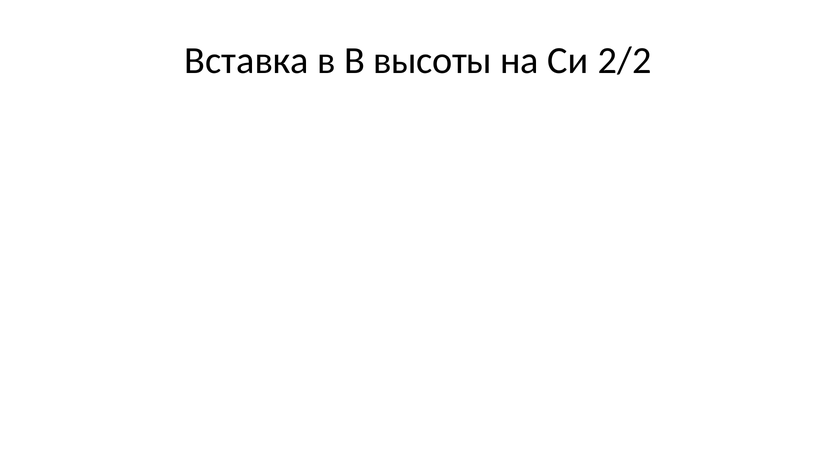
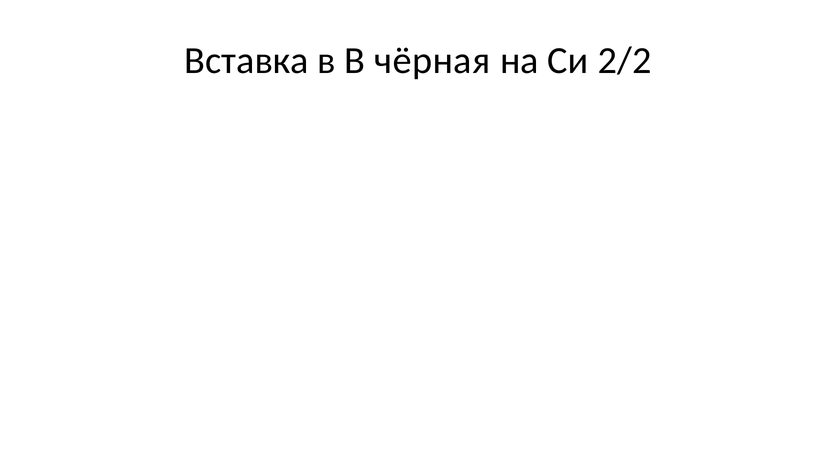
высоты: высоты -> чёрная
